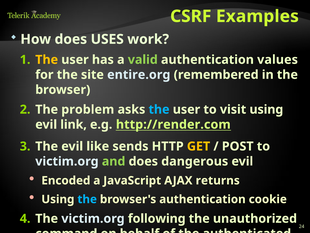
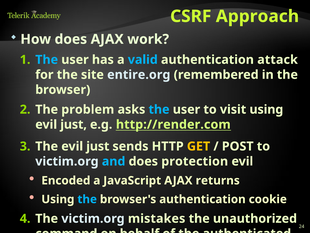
Examples: Examples -> Approach
does USES: USES -> AJAX
The at (47, 60) colour: yellow -> light blue
valid colour: light green -> light blue
values: values -> attack
link at (74, 124): link -> just
The evil like: like -> just
and colour: light green -> light blue
dangerous: dangerous -> protection
following: following -> mistakes
